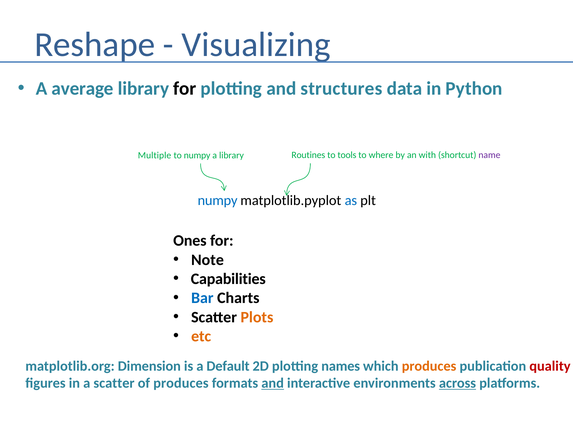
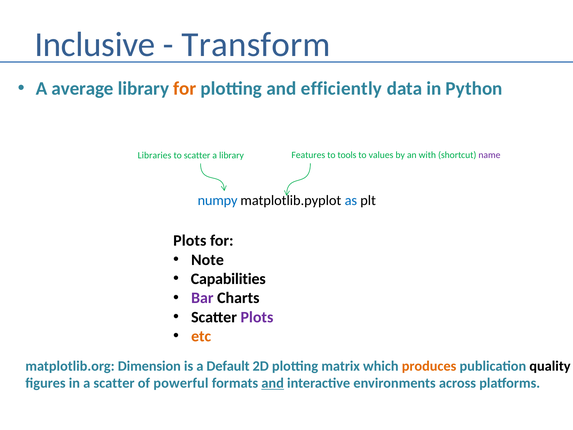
Reshape: Reshape -> Inclusive
Visualizing: Visualizing -> Transform
for at (185, 89) colour: black -> orange
structures: structures -> efficiently
Multiple: Multiple -> Libraries
to numpy: numpy -> scatter
Routines: Routines -> Features
where: where -> values
Ones at (190, 241): Ones -> Plots
Bar colour: blue -> purple
Plots at (257, 317) colour: orange -> purple
names: names -> matrix
quality colour: red -> black
of produces: produces -> powerful
across underline: present -> none
